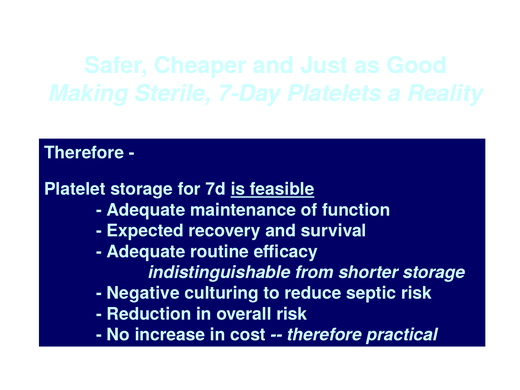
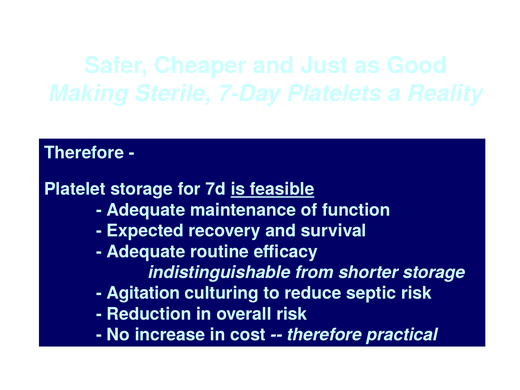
Negative: Negative -> Agitation
